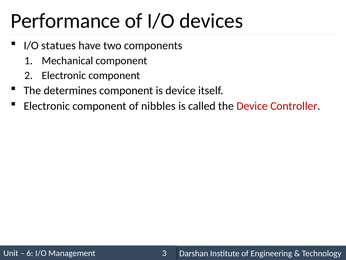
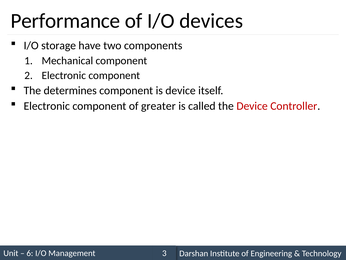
statues: statues -> storage
nibbles: nibbles -> greater
